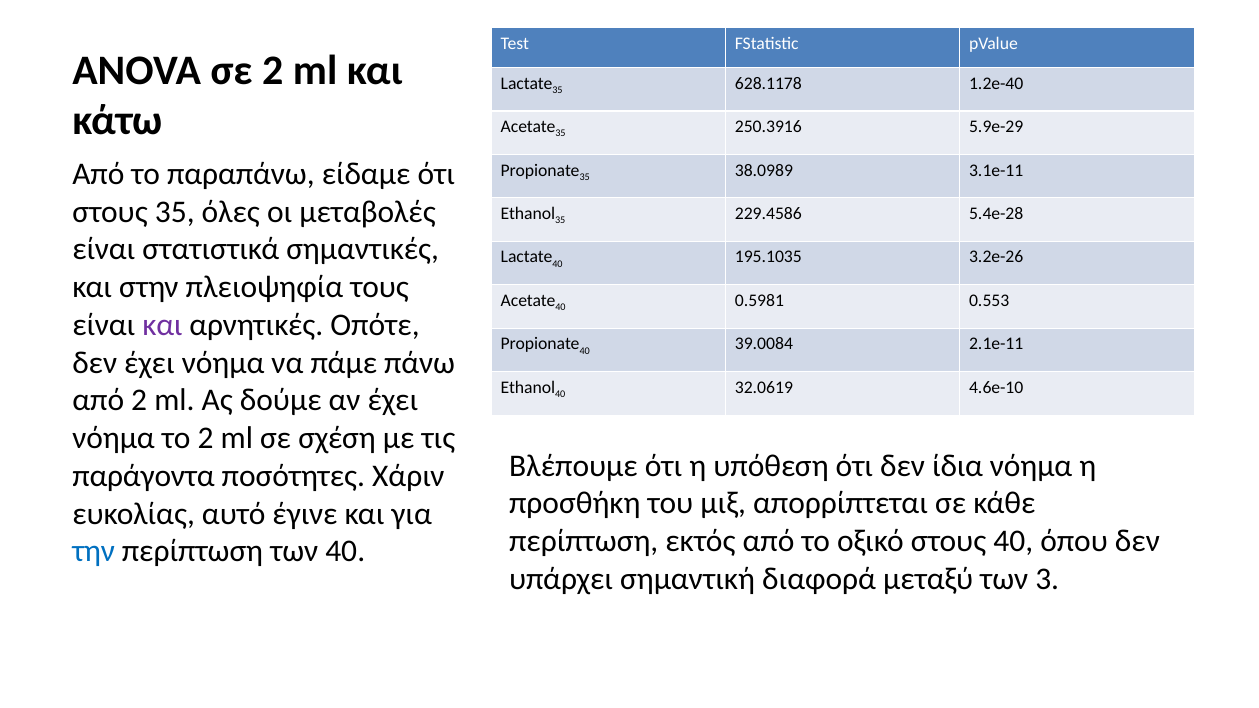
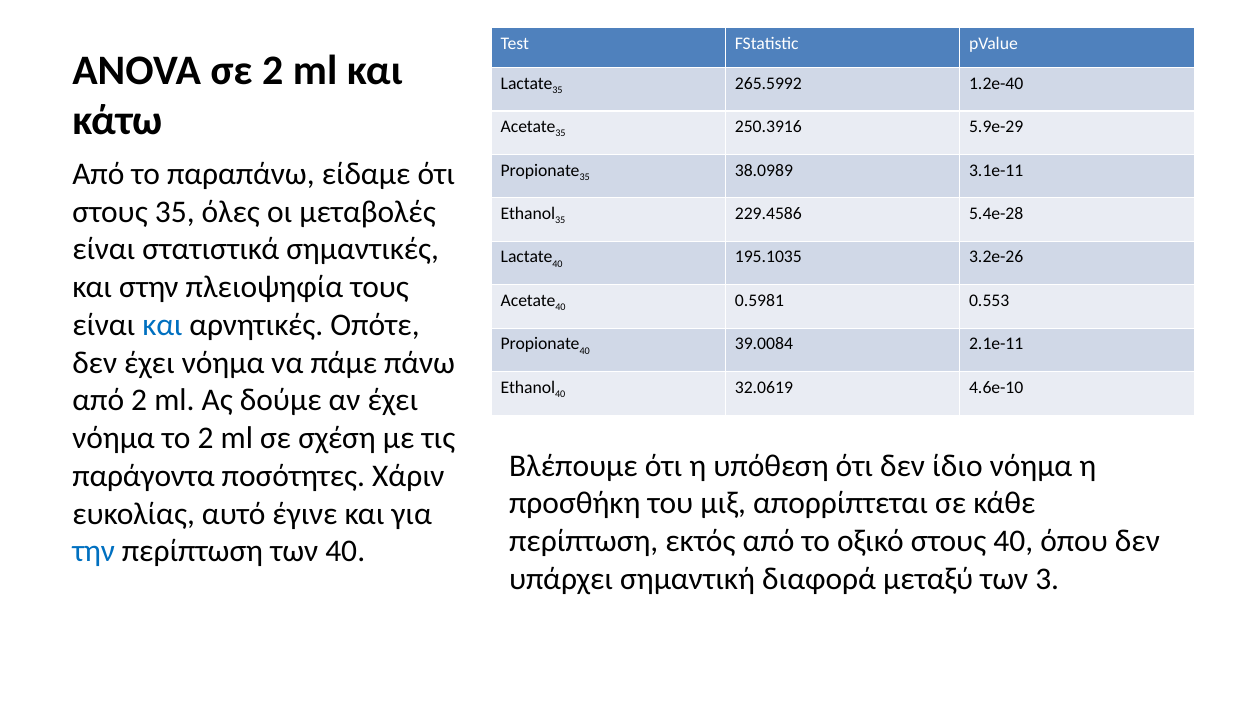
628.1178: 628.1178 -> 265.5992
και at (162, 325) colour: purple -> blue
ίδια: ίδια -> ίδιο
